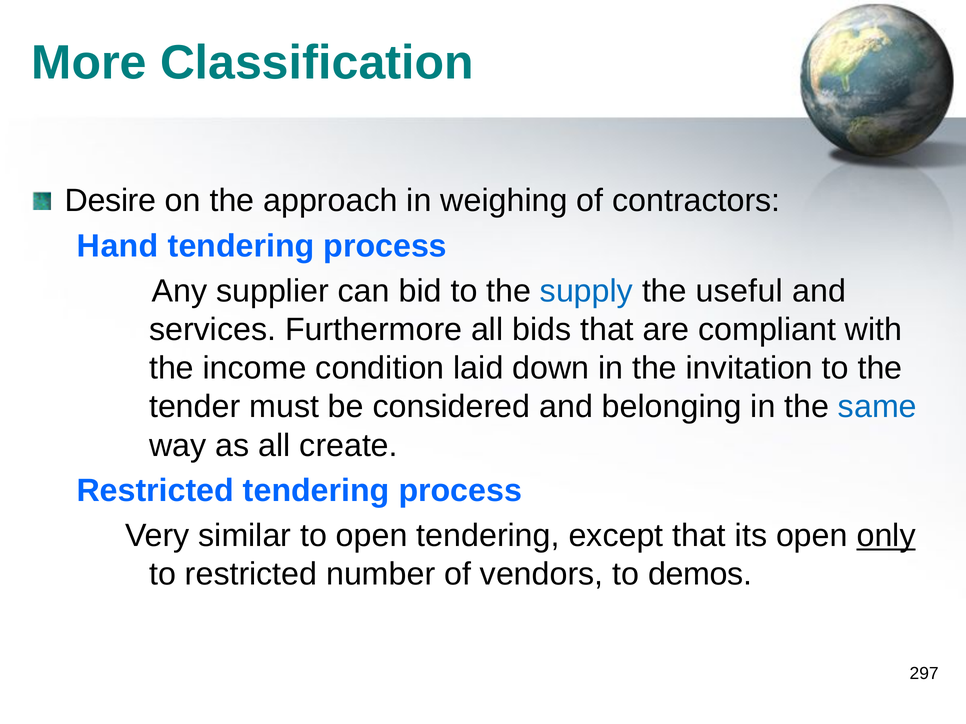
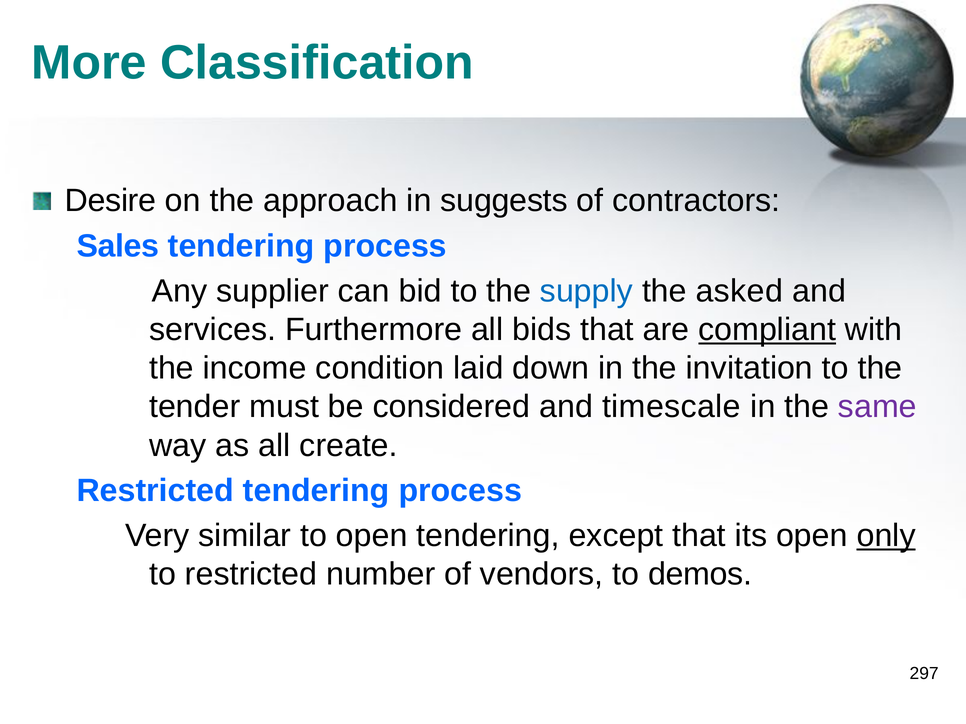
weighing: weighing -> suggests
Hand: Hand -> Sales
useful: useful -> asked
compliant underline: none -> present
belonging: belonging -> timescale
same colour: blue -> purple
